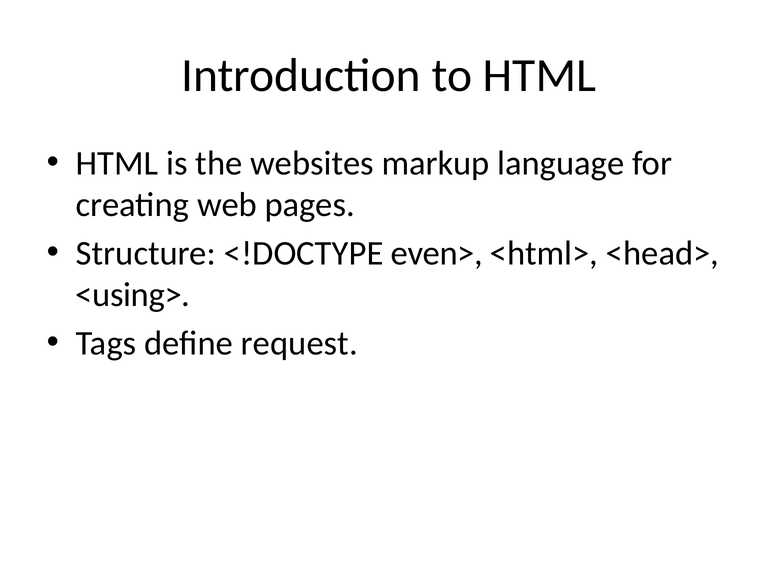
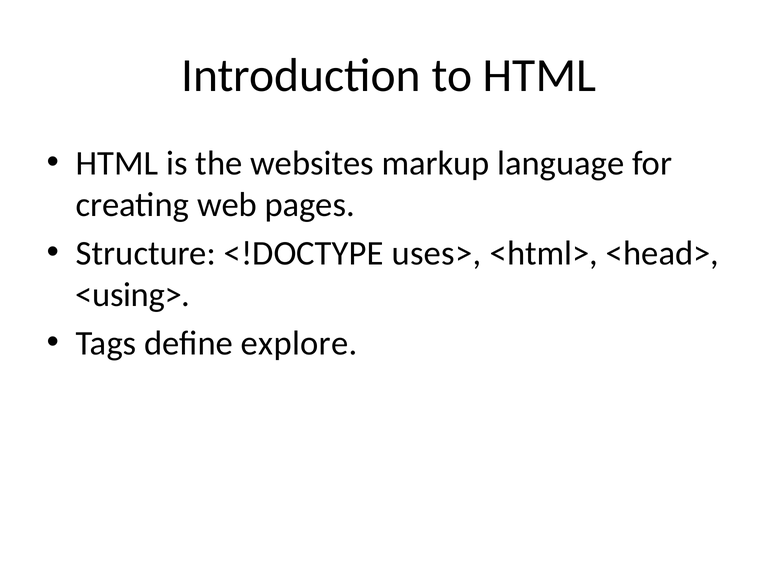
even>: even> -> uses>
request: request -> explore
